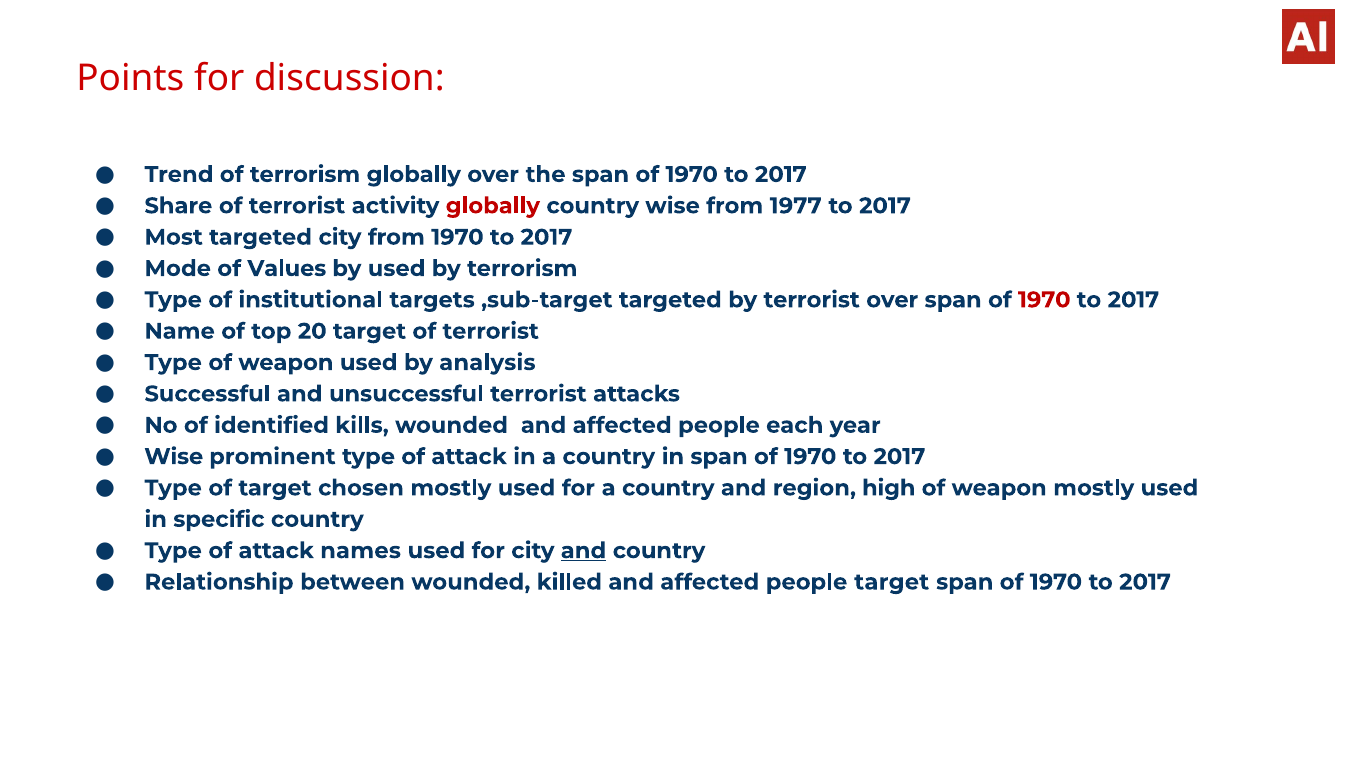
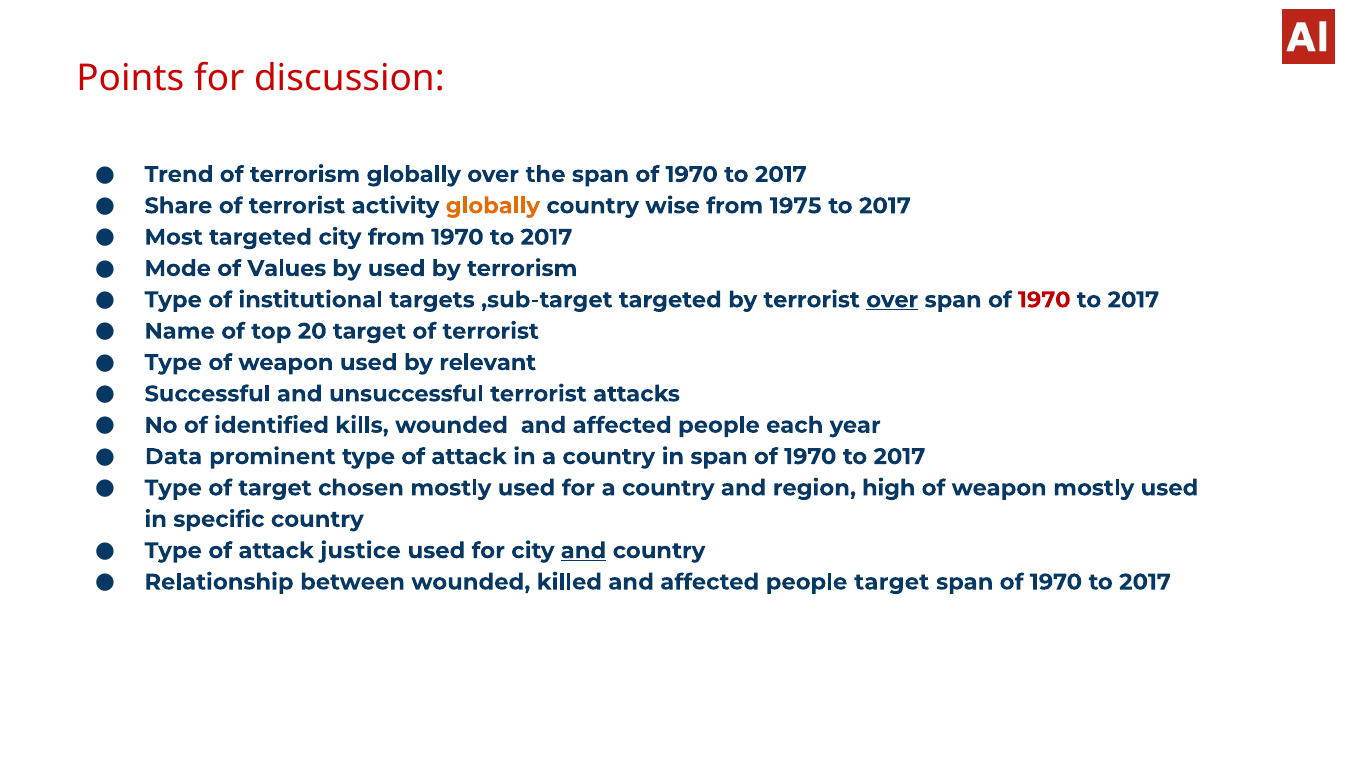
globally at (493, 206) colour: red -> orange
1977: 1977 -> 1975
over at (892, 300) underline: none -> present
analysis: analysis -> relevant
Wise at (174, 456): Wise -> Data
names: names -> justice
